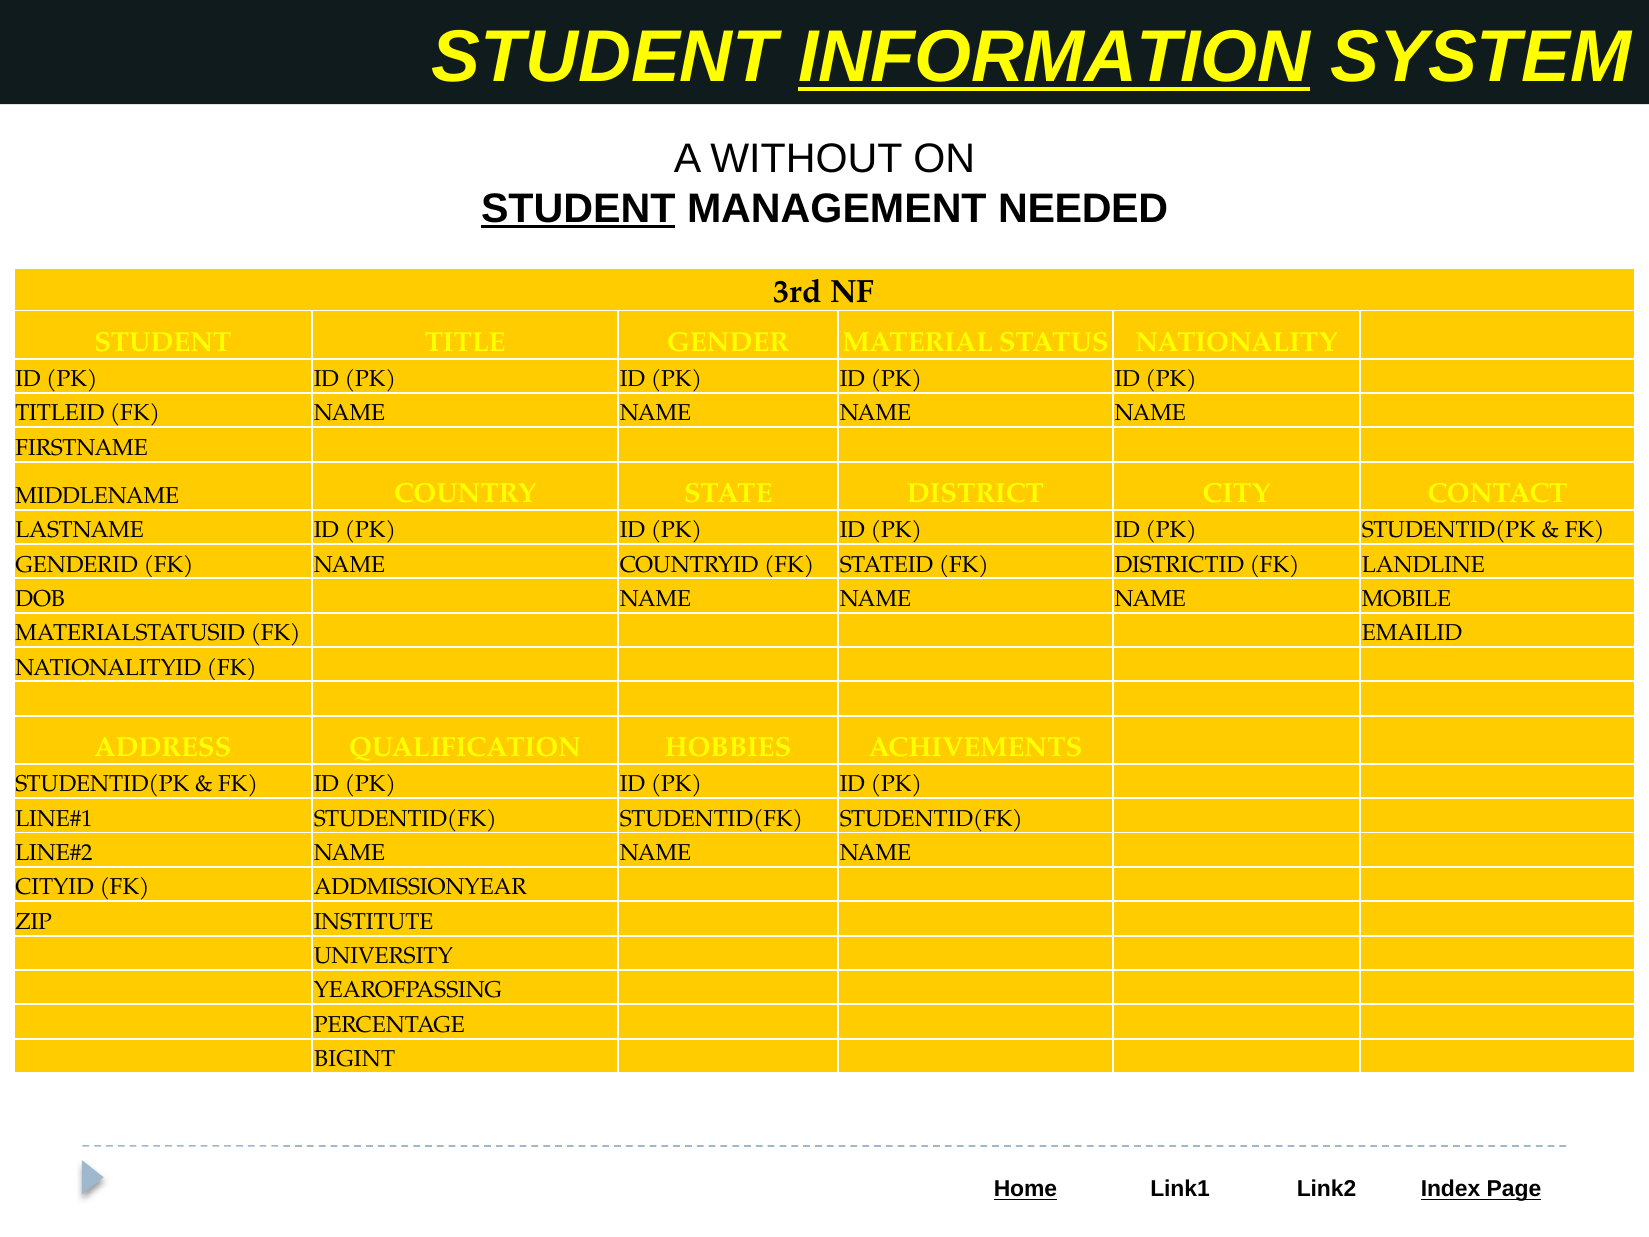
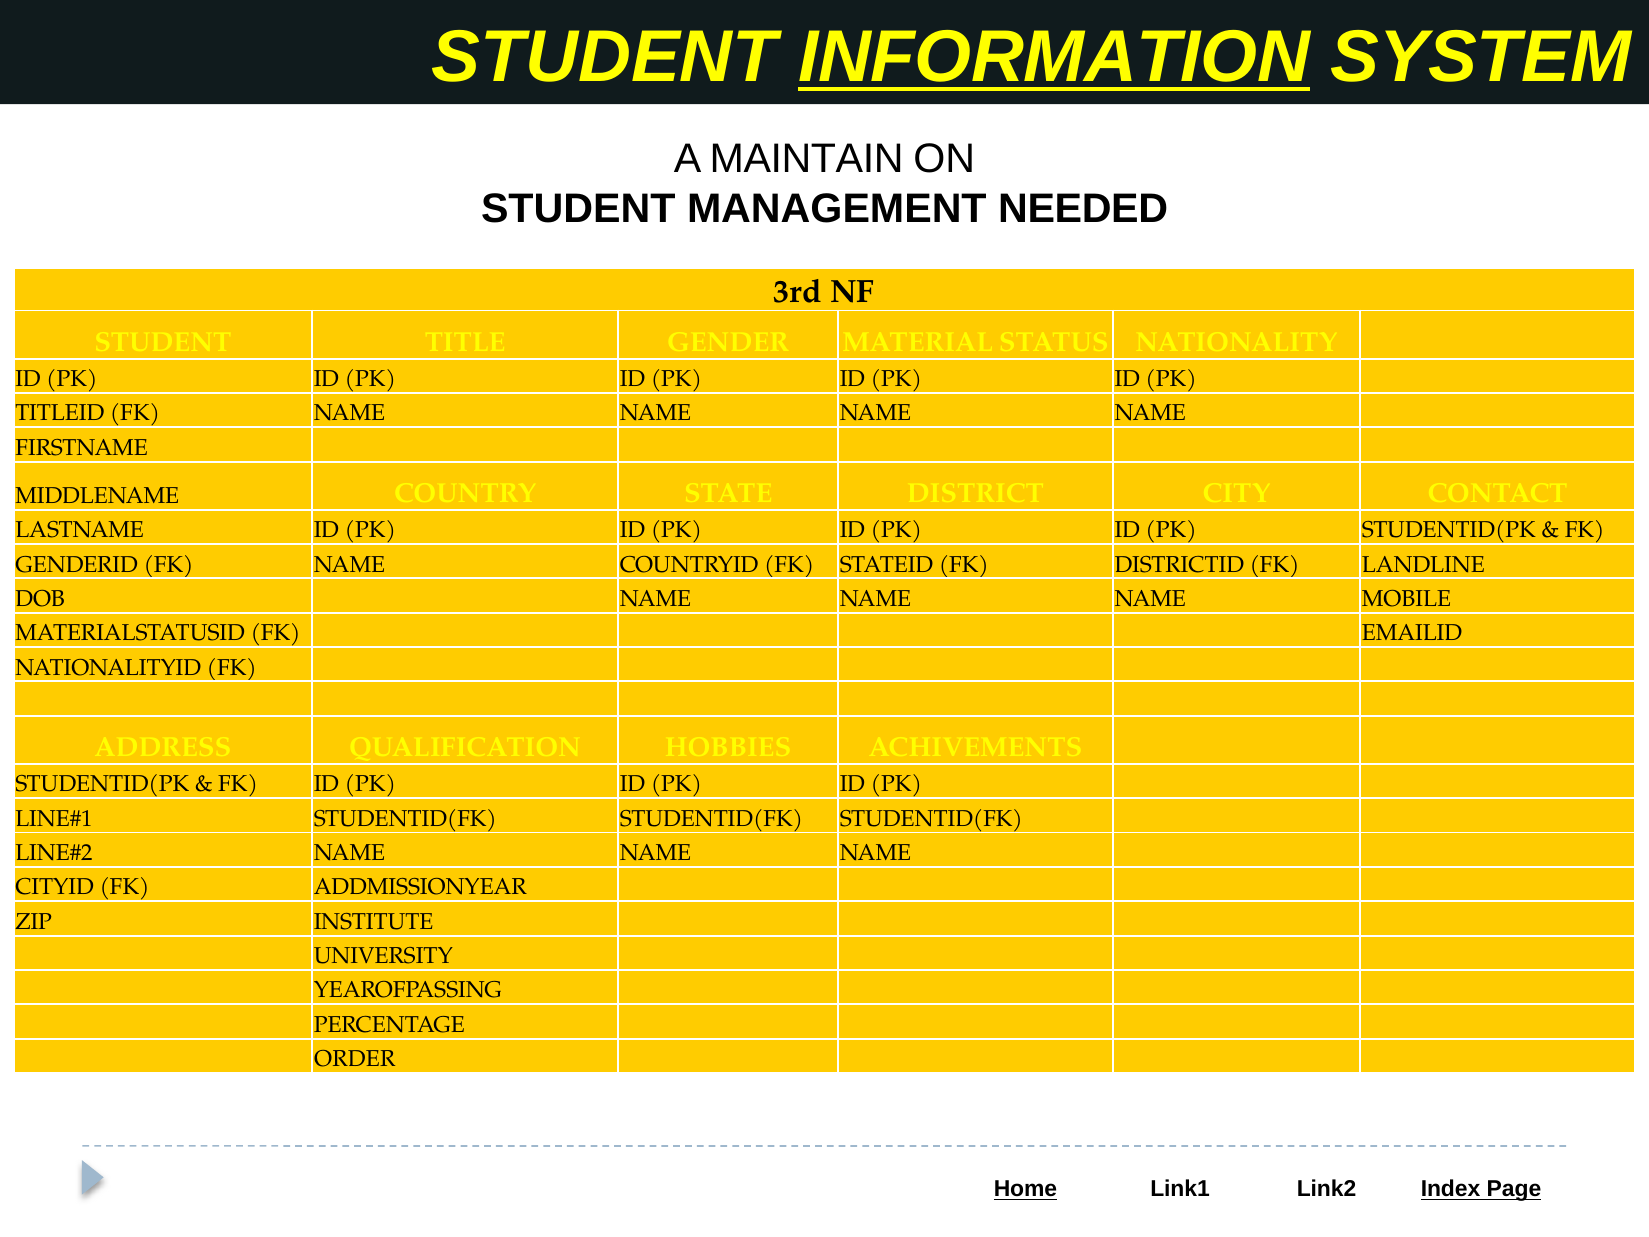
WITHOUT: WITHOUT -> MAINTAIN
STUDENT at (578, 209) underline: present -> none
BIGINT: BIGINT -> ORDER
